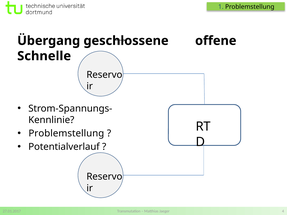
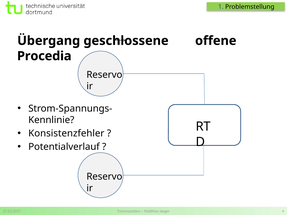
Schnelle: Schnelle -> Procedia
Problemstellung at (66, 134): Problemstellung -> Konsistenzfehler
